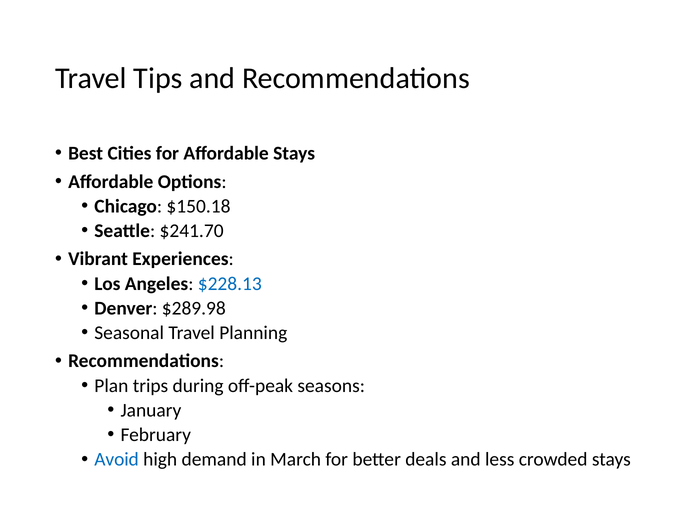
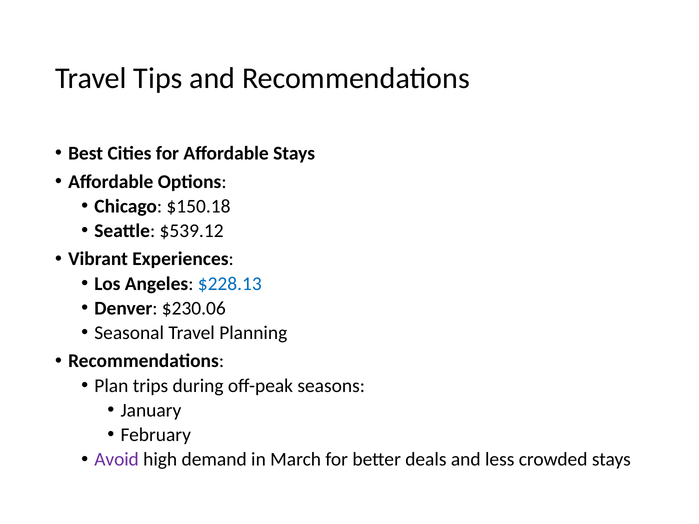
$241.70: $241.70 -> $539.12
$289.98: $289.98 -> $230.06
Avoid colour: blue -> purple
